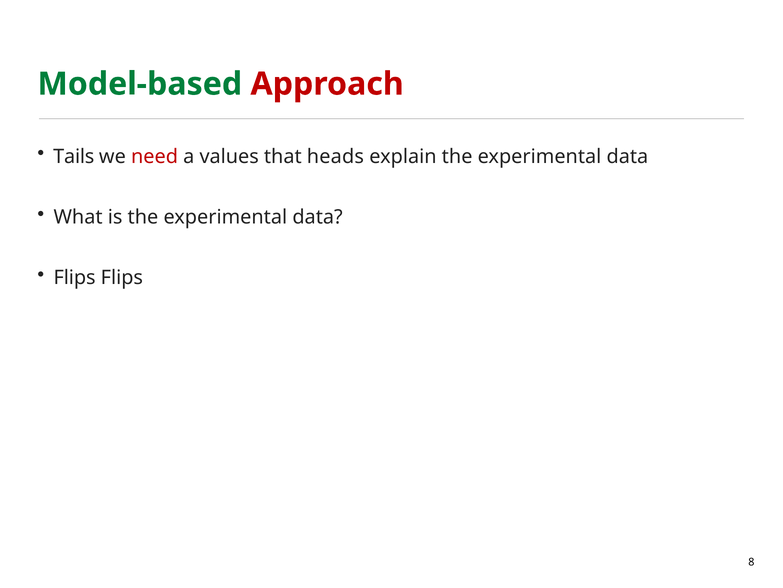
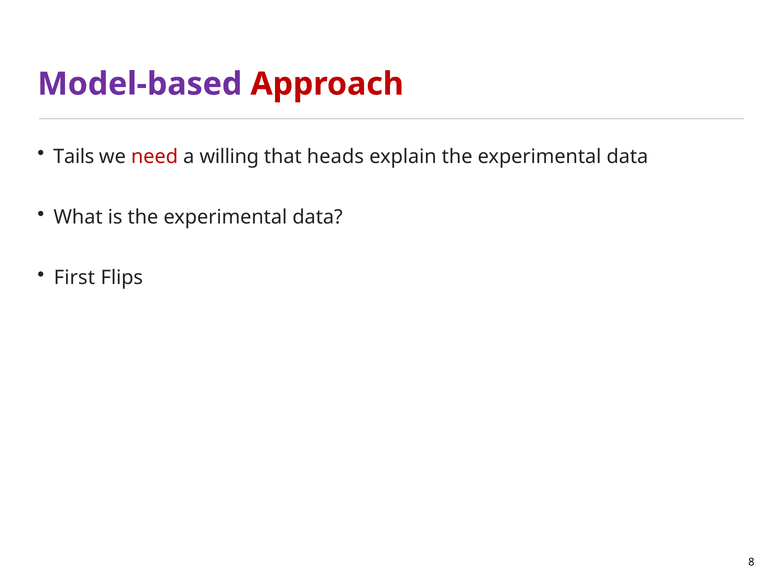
Model-based colour: green -> purple
values: values -> willing
Flips at (75, 278): Flips -> First
